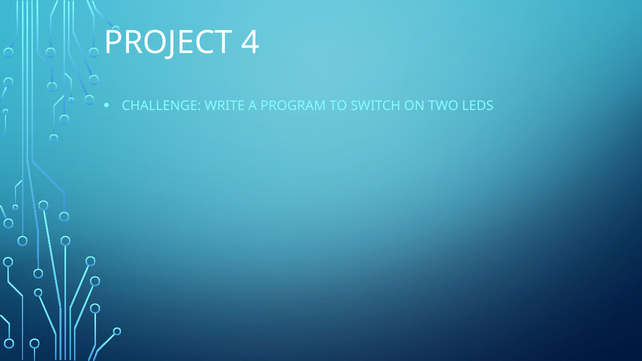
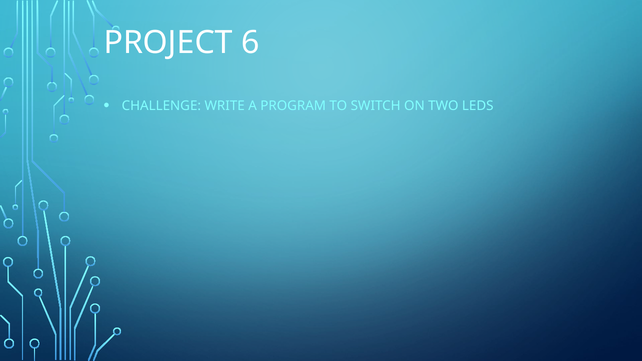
4: 4 -> 6
